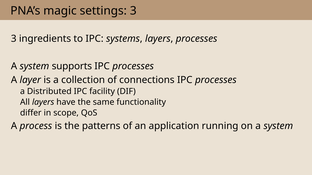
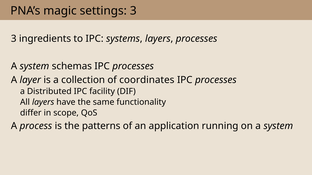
supports: supports -> schemas
connections: connections -> coordinates
